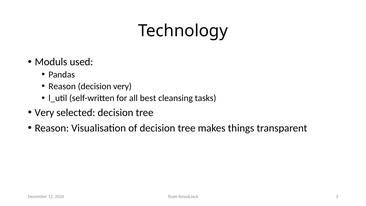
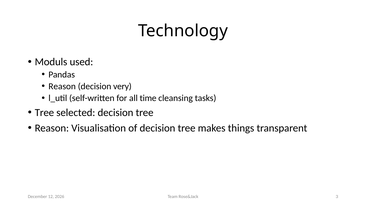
best: best -> time
Very at (44, 113): Very -> Tree
